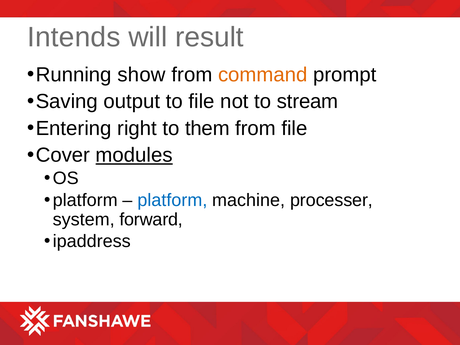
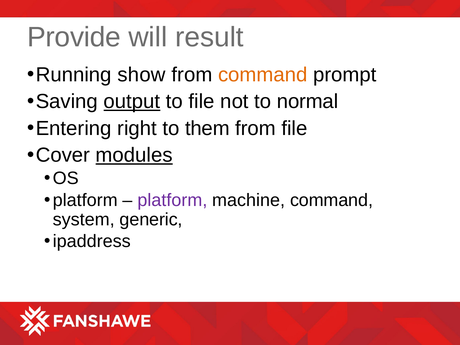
Intends: Intends -> Provide
output underline: none -> present
stream: stream -> normal
platform at (172, 200) colour: blue -> purple
machine processer: processer -> command
forward: forward -> generic
